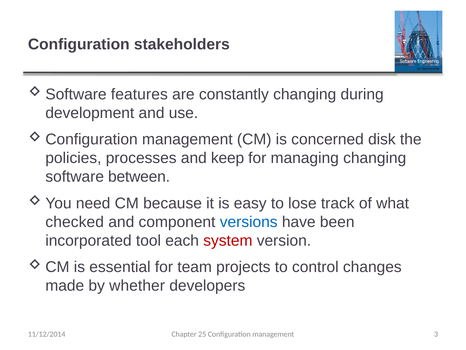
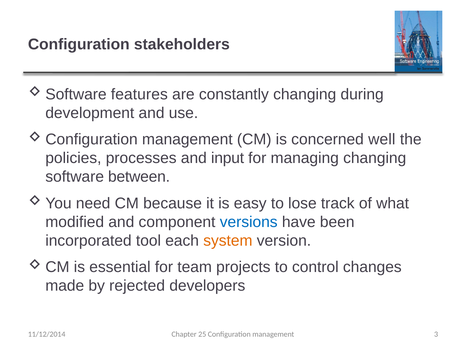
disk: disk -> well
keep: keep -> input
checked: checked -> modified
system colour: red -> orange
whether: whether -> rejected
